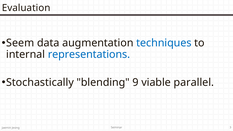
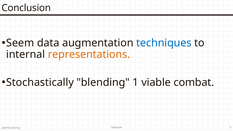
Evaluation: Evaluation -> Conclusion
representations colour: blue -> orange
9: 9 -> 1
parallel: parallel -> combat
